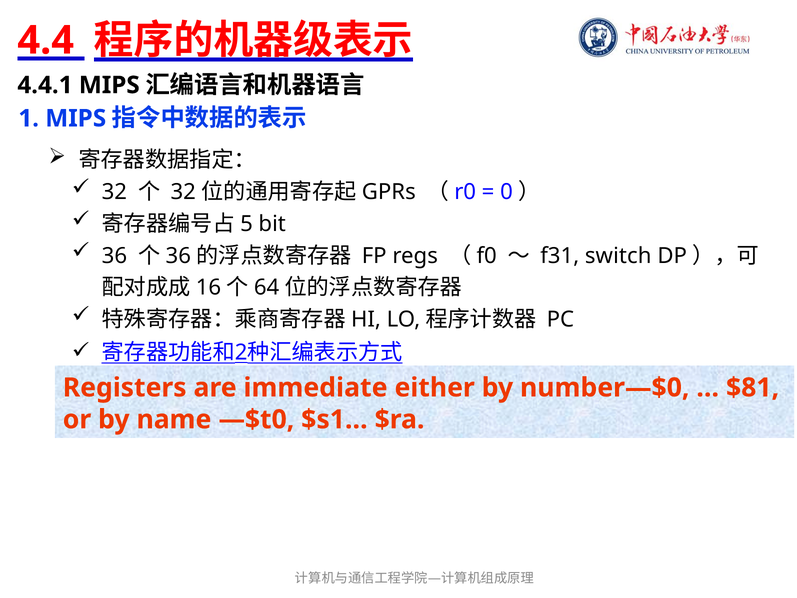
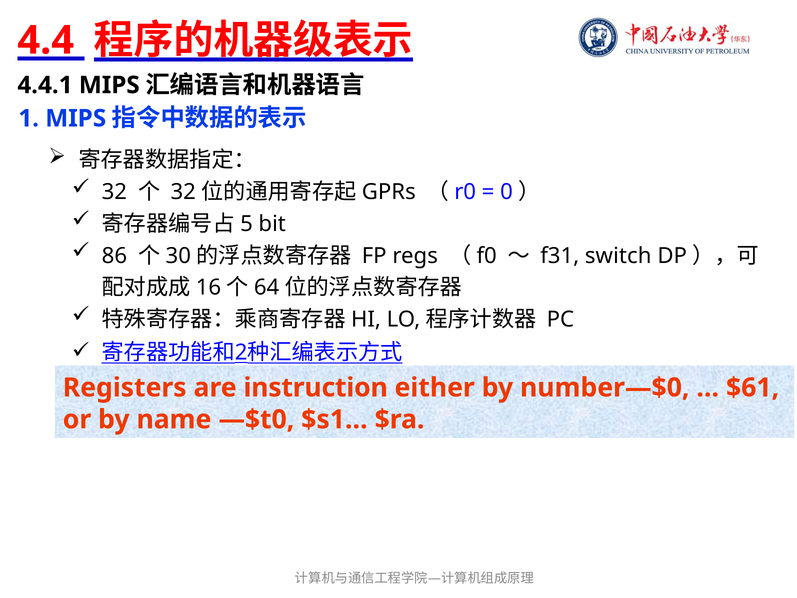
36 at (114, 256): 36 -> 86
36 at (178, 256): 36 -> 30
immediate: immediate -> instruction
$81: $81 -> $61
